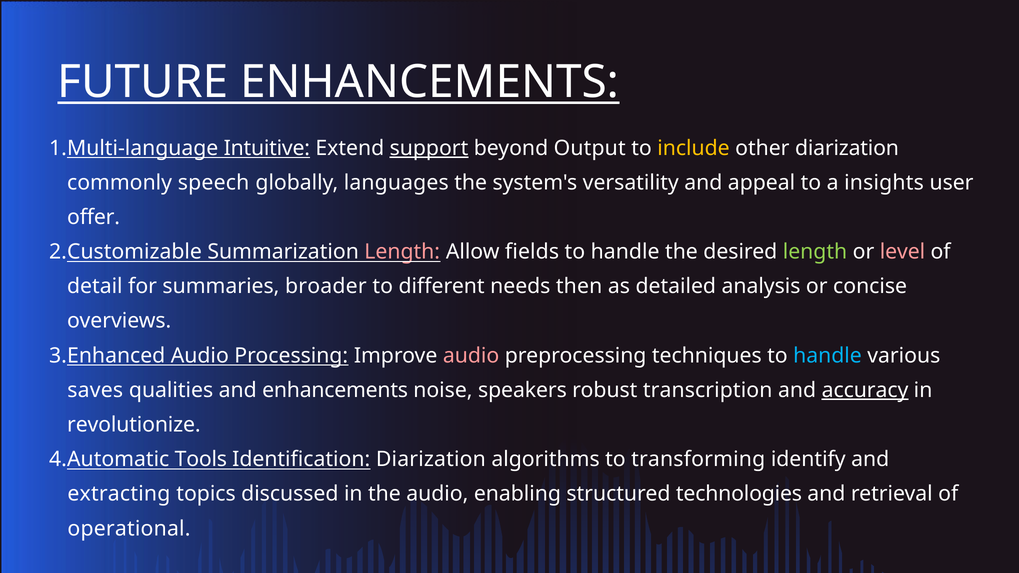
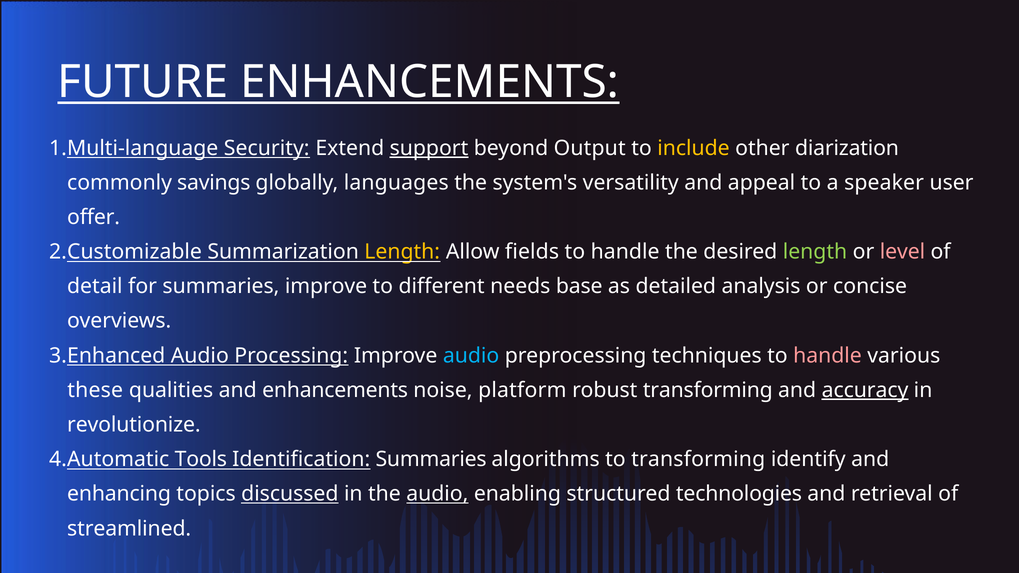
Intuitive: Intuitive -> Security
speech: speech -> savings
insights: insights -> speaker
Length at (402, 252) colour: pink -> yellow
summaries broader: broader -> improve
then: then -> base
audio at (471, 356) colour: pink -> light blue
handle at (828, 356) colour: light blue -> pink
saves: saves -> these
speakers: speakers -> platform
robust transcription: transcription -> transforming
Identification Diarization: Diarization -> Summaries
extracting: extracting -> enhancing
discussed underline: none -> present
audio at (437, 494) underline: none -> present
operational: operational -> streamlined
